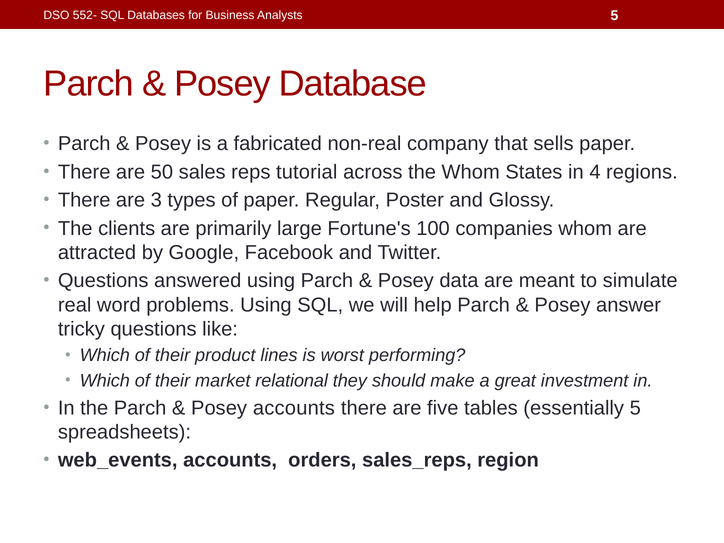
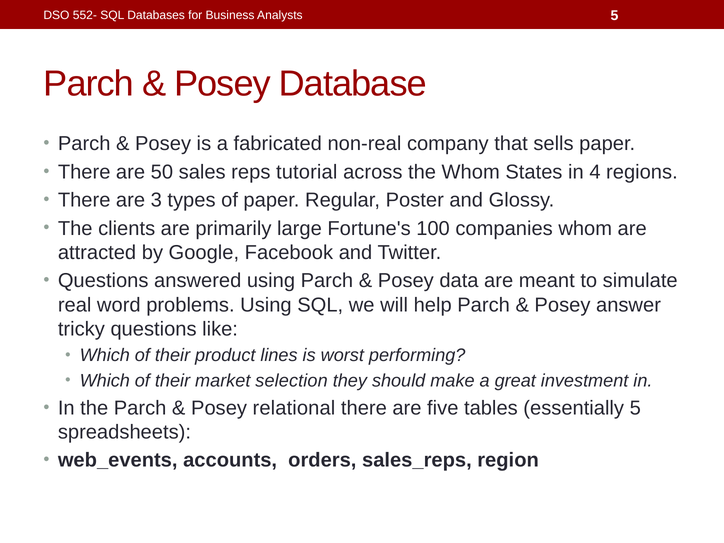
relational: relational -> selection
Posey accounts: accounts -> relational
